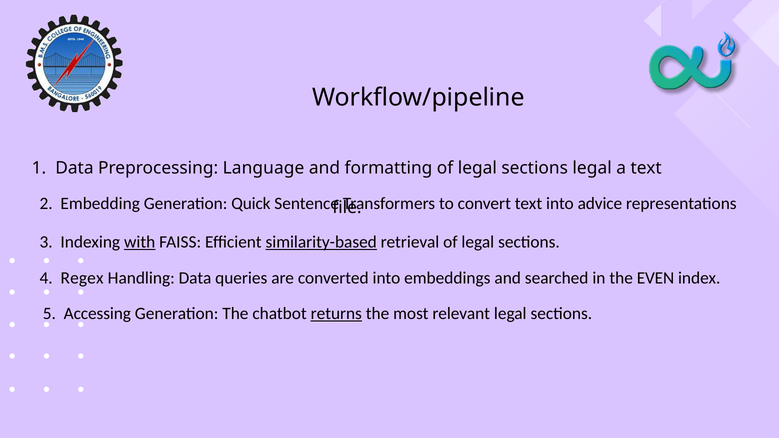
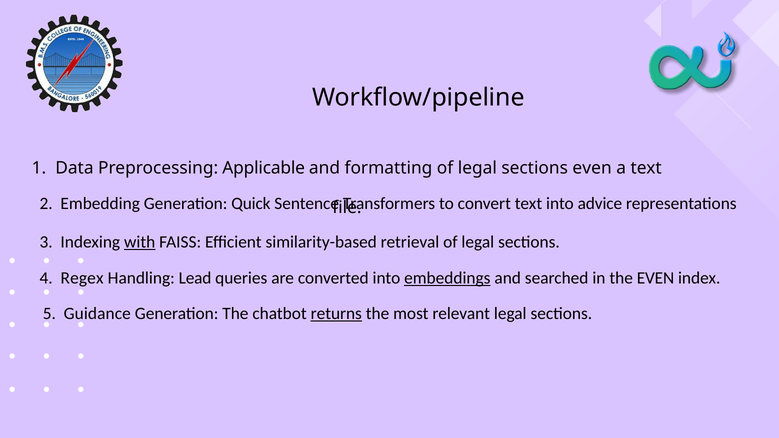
Language: Language -> Applicable
sections legal: legal -> even
similarity-based underline: present -> none
Handling Data: Data -> Lead
embeddings underline: none -> present
Accessing: Accessing -> Guidance
